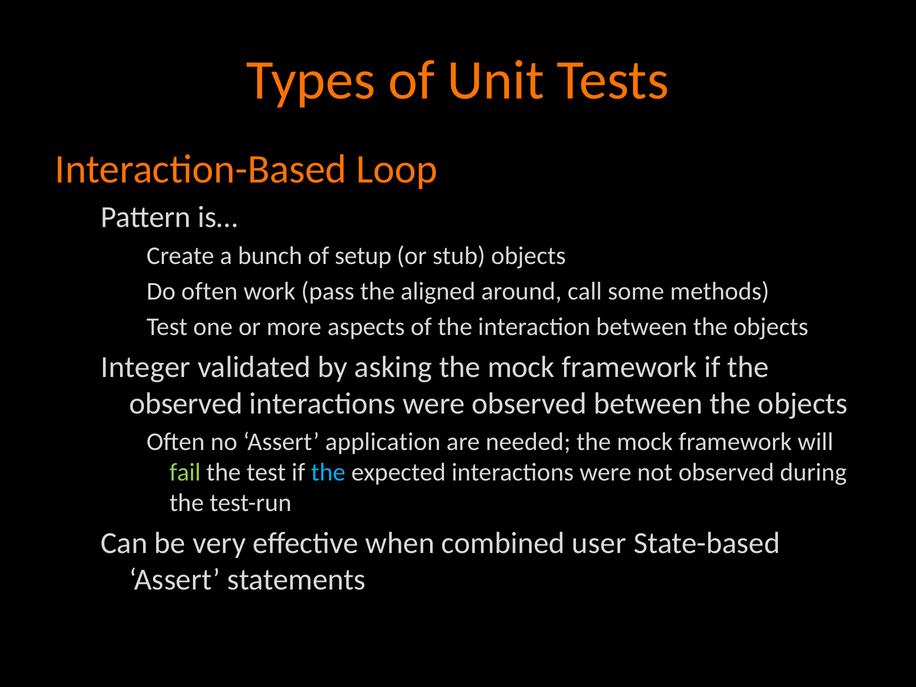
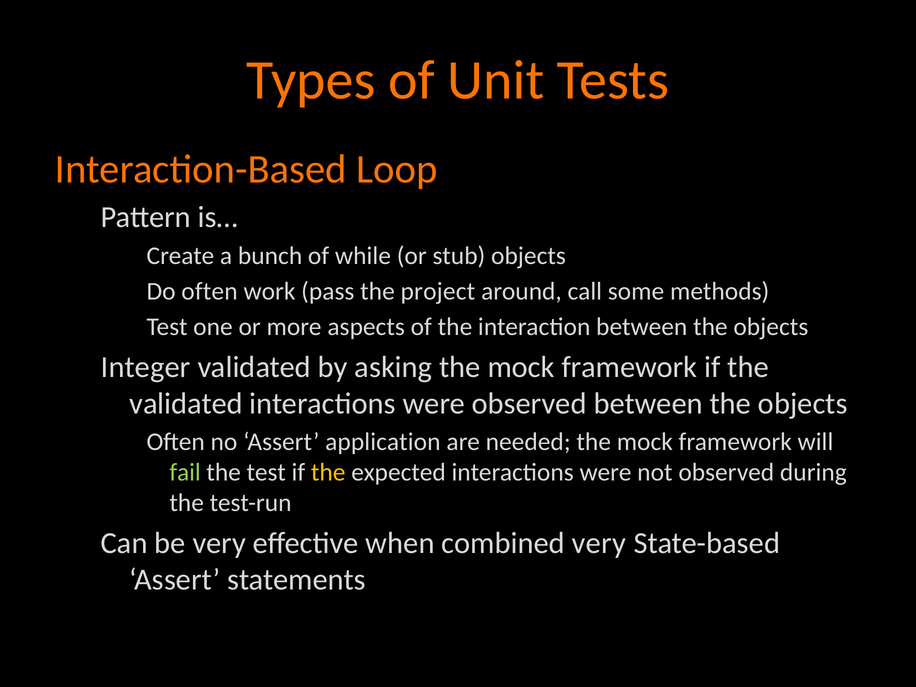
setup: setup -> while
aligned: aligned -> project
observed at (186, 404): observed -> validated
the at (328, 473) colour: light blue -> yellow
combined user: user -> very
